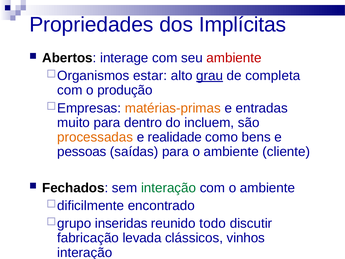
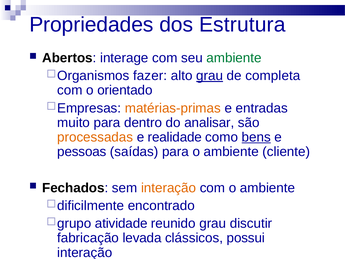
Implícitas: Implícitas -> Estrutura
ambiente at (234, 58) colour: red -> green
estar: estar -> fazer
produção: produção -> orientado
incluem: incluem -> analisar
bens underline: none -> present
interação at (169, 188) colour: green -> orange
inseridas: inseridas -> atividade
reunido todo: todo -> grau
vinhos: vinhos -> possui
